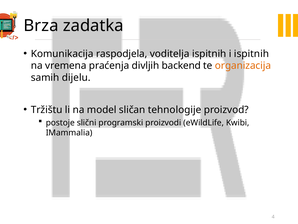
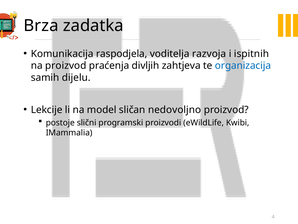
voditelja ispitnih: ispitnih -> razvoja
na vremena: vremena -> proizvod
backend: backend -> zahtjeva
organizacija colour: orange -> blue
Tržištu: Tržištu -> Lekcije
tehnologije: tehnologije -> nedovoljno
